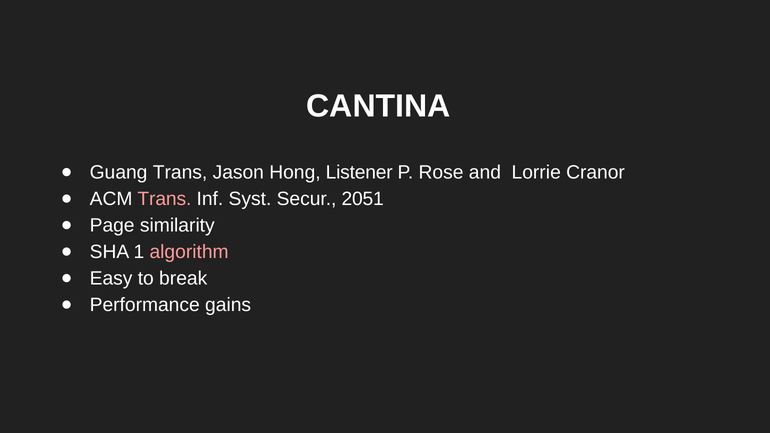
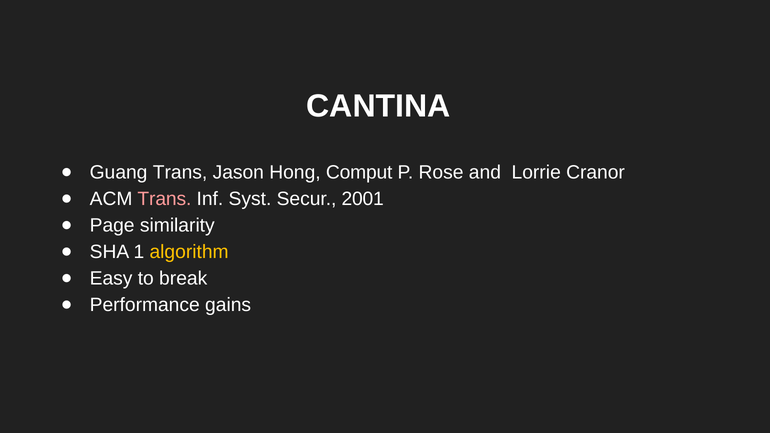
Listener: Listener -> Comput
2051: 2051 -> 2001
algorithm colour: pink -> yellow
